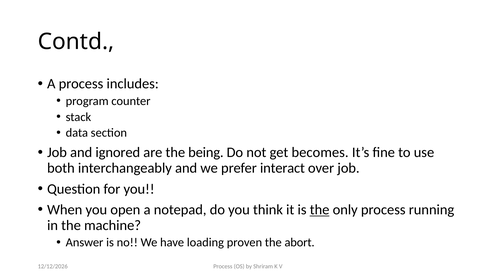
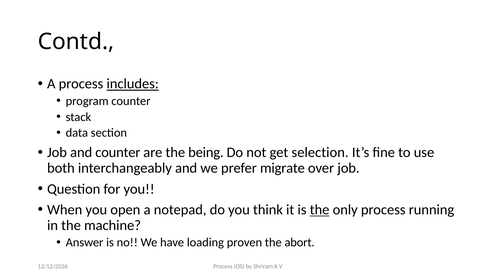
includes underline: none -> present
and ignored: ignored -> counter
becomes: becomes -> selection
interact: interact -> migrate
